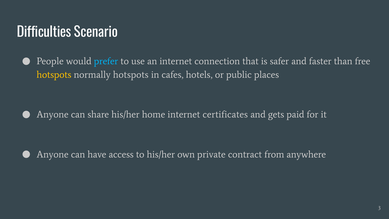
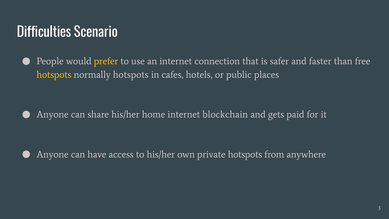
prefer colour: light blue -> yellow
certificates: certificates -> blockchain
private contract: contract -> hotspots
